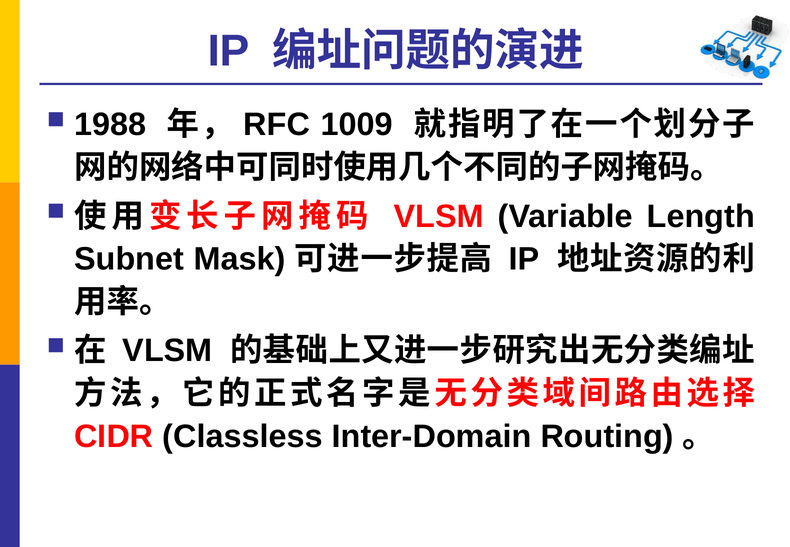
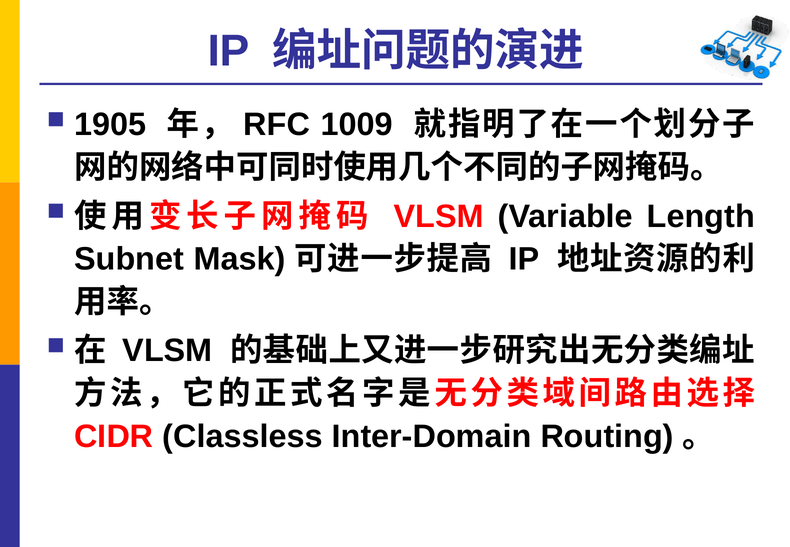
1988: 1988 -> 1905
